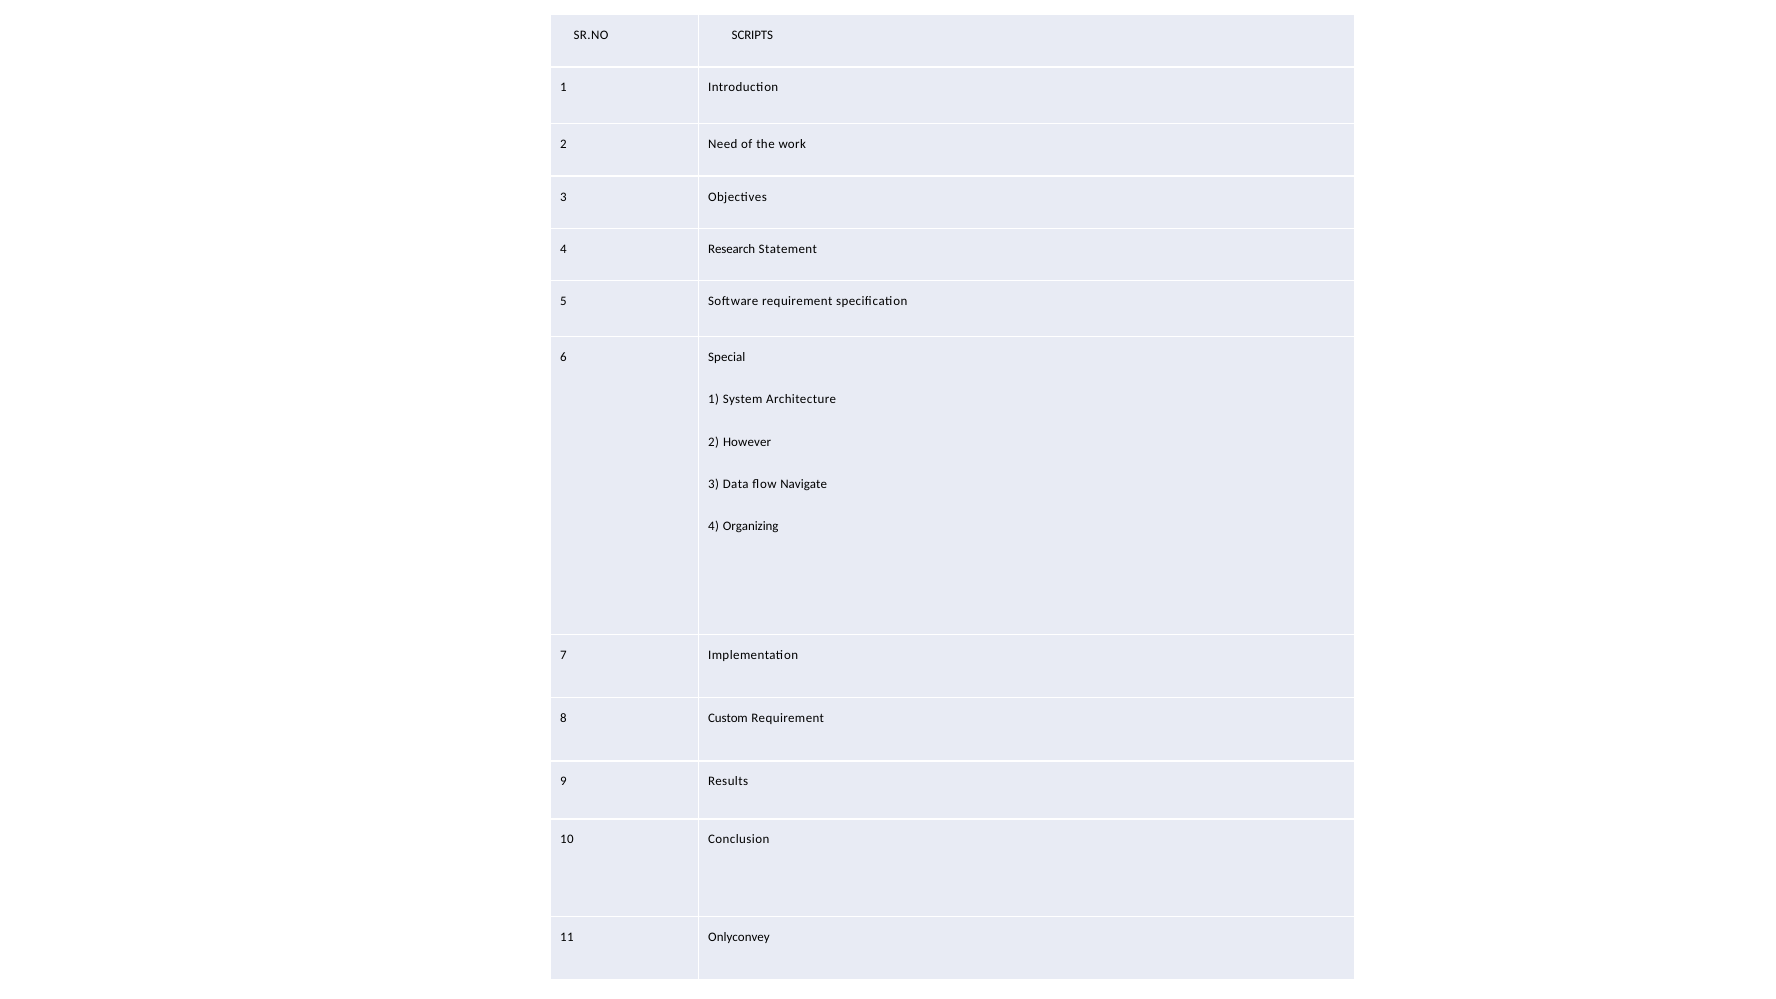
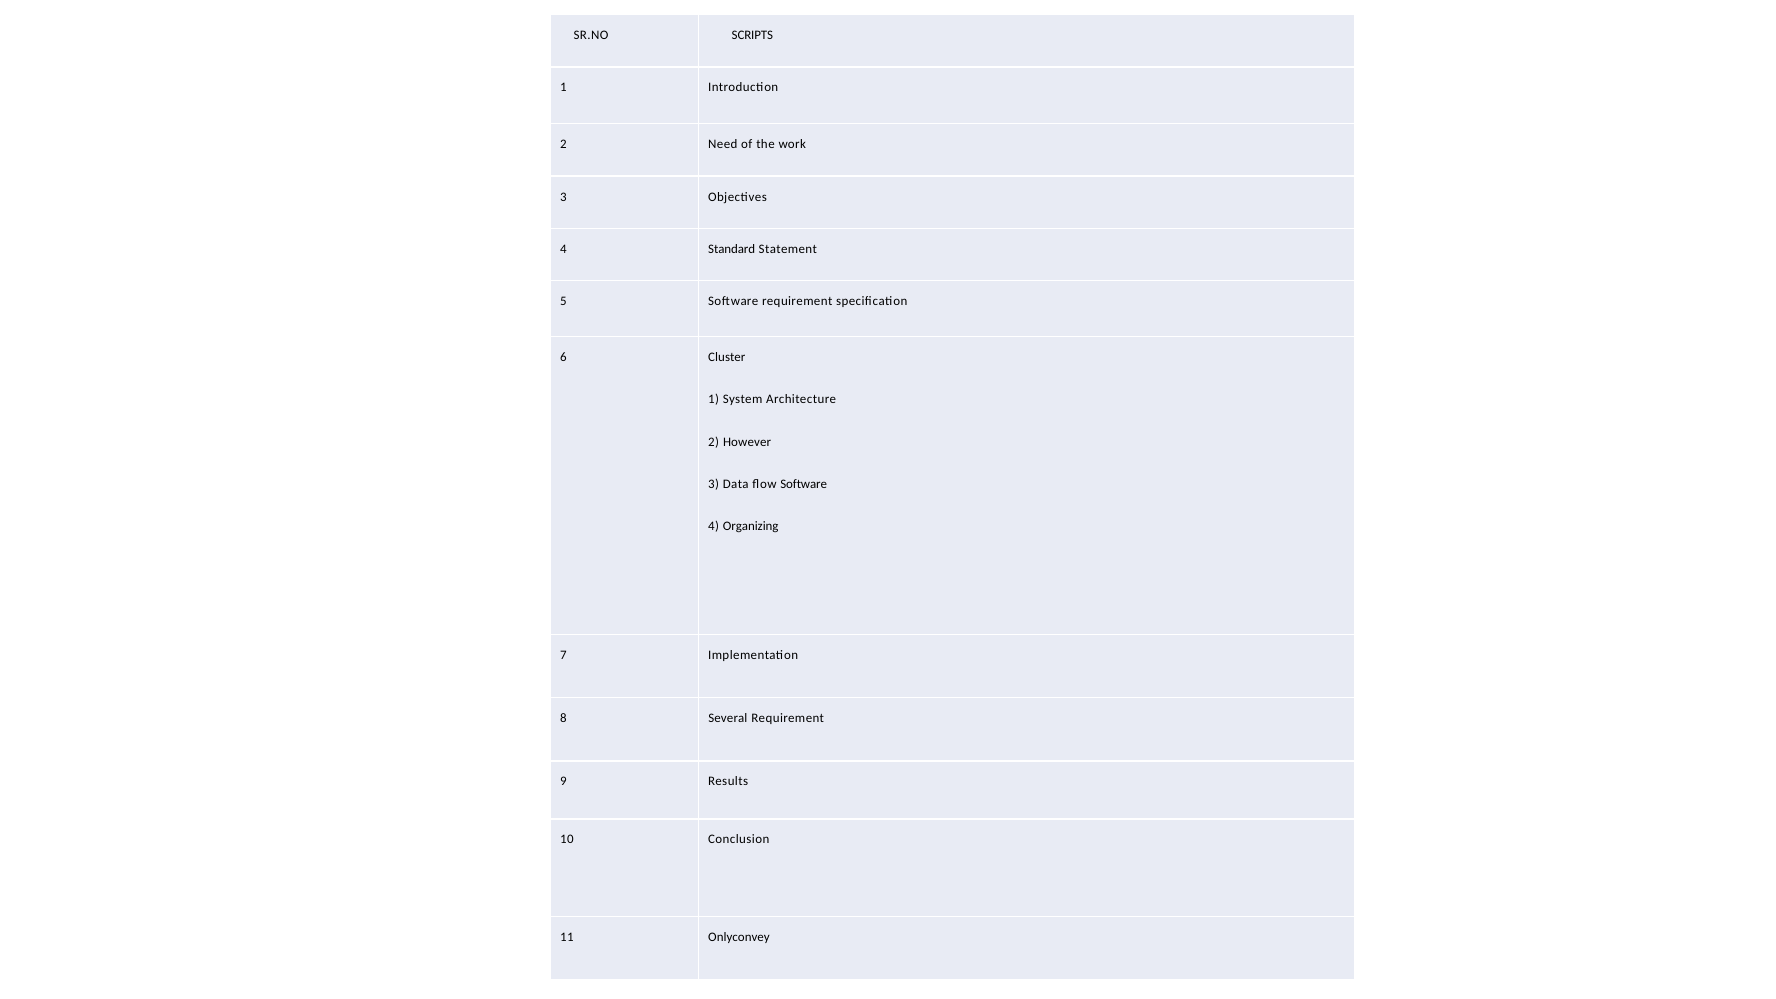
Research: Research -> Standard
Special: Special -> Cluster
flow Navigate: Navigate -> Software
Custom: Custom -> Several
